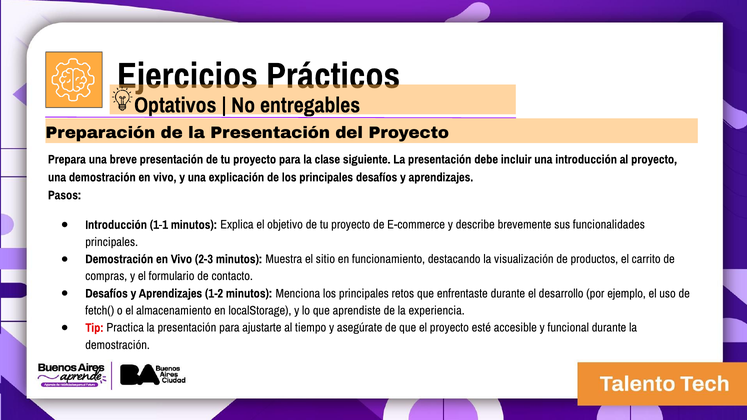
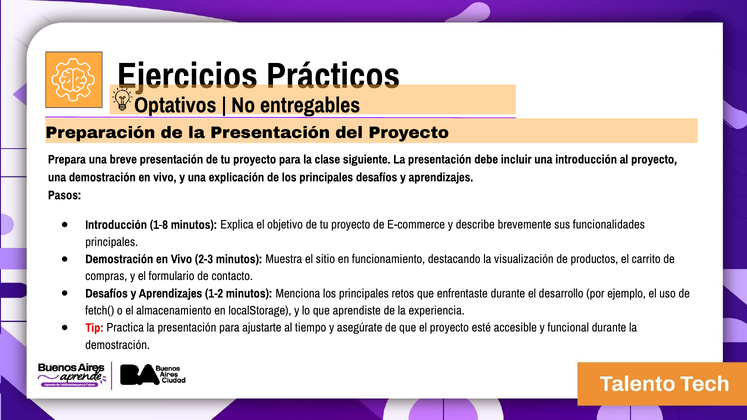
1-1: 1-1 -> 1-8
